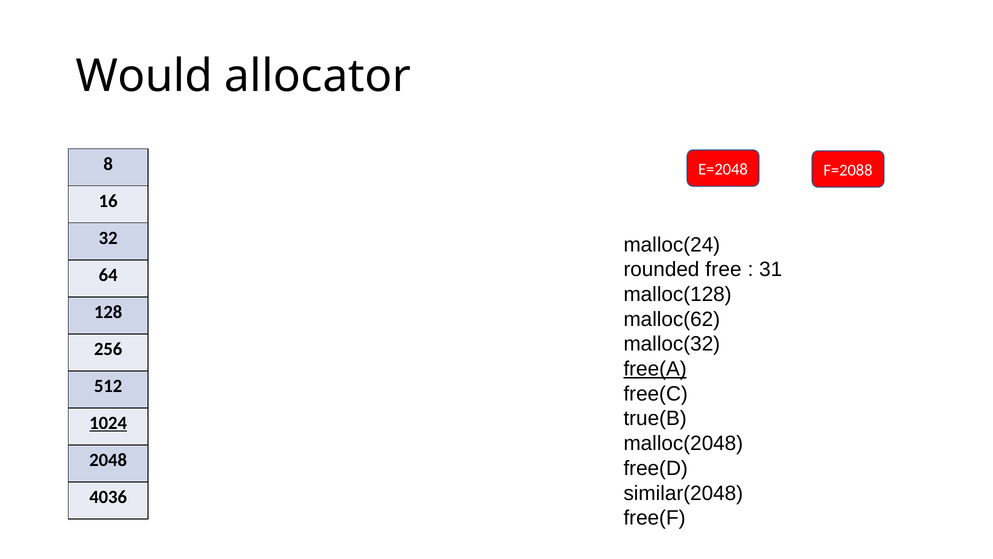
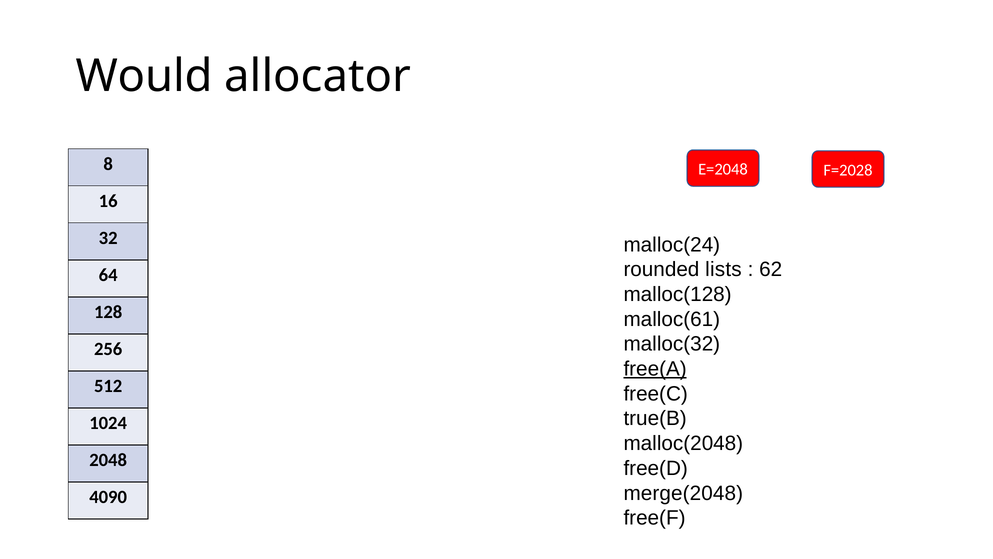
F=2088: F=2088 -> F=2028
free: free -> lists
31: 31 -> 62
malloc(62: malloc(62 -> malloc(61
1024 underline: present -> none
similar(2048: similar(2048 -> merge(2048
4036: 4036 -> 4090
